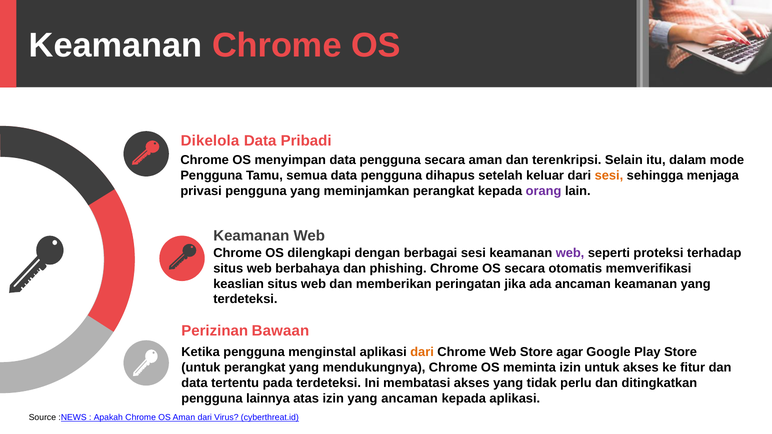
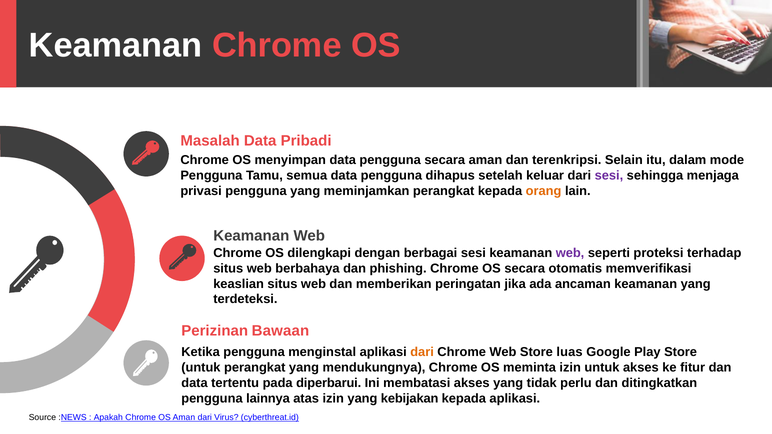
Dikelola: Dikelola -> Masalah
sesi at (609, 176) colour: orange -> purple
orang colour: purple -> orange
agar: agar -> luas
pada terdeteksi: terdeteksi -> diperbarui
yang ancaman: ancaman -> kebijakan
